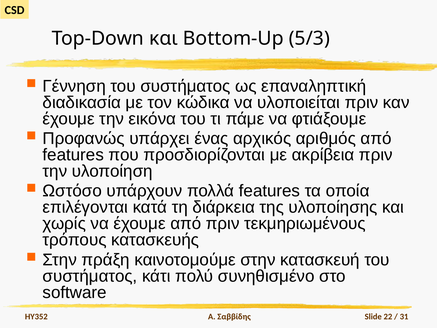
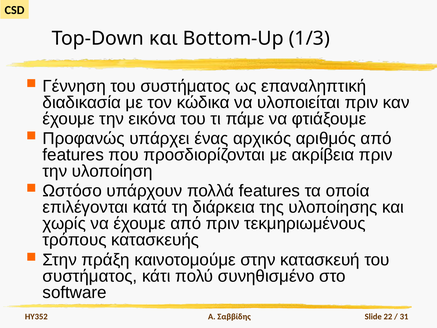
5/3: 5/3 -> 1/3
